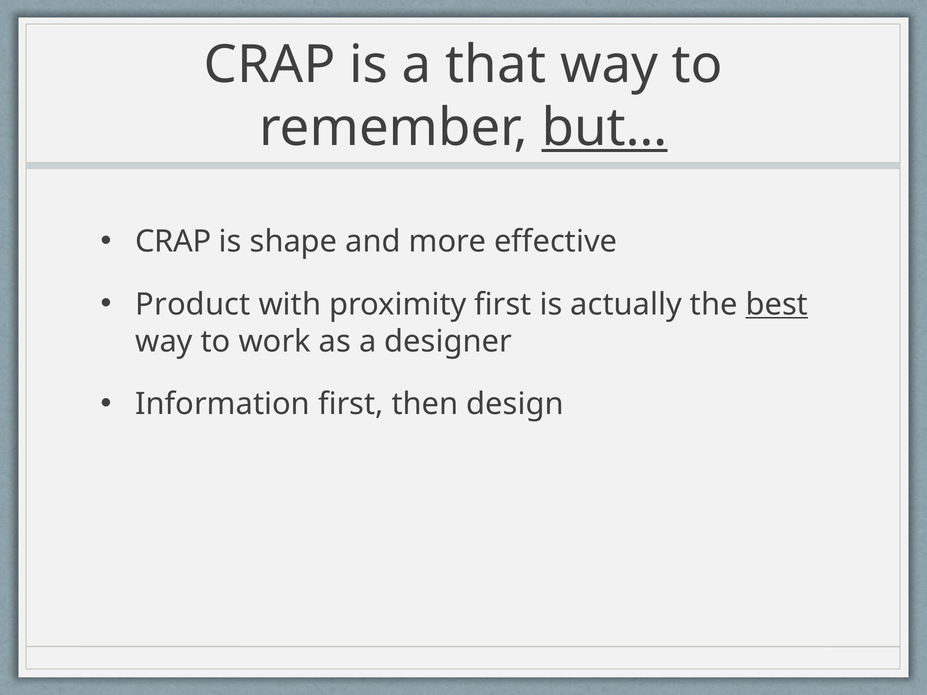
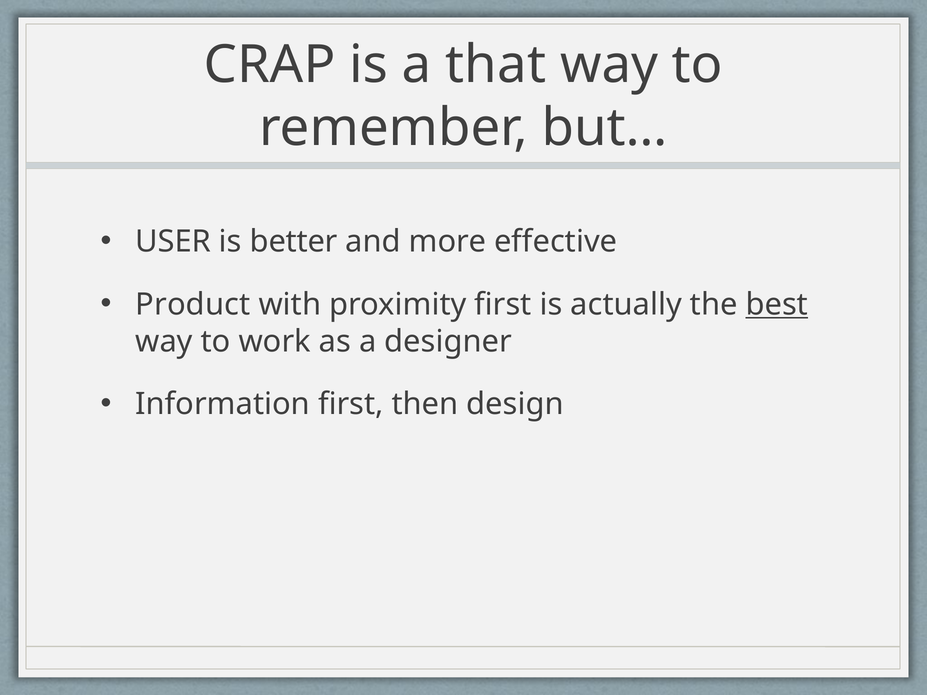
but… underline: present -> none
CRAP at (173, 242): CRAP -> USER
shape: shape -> better
